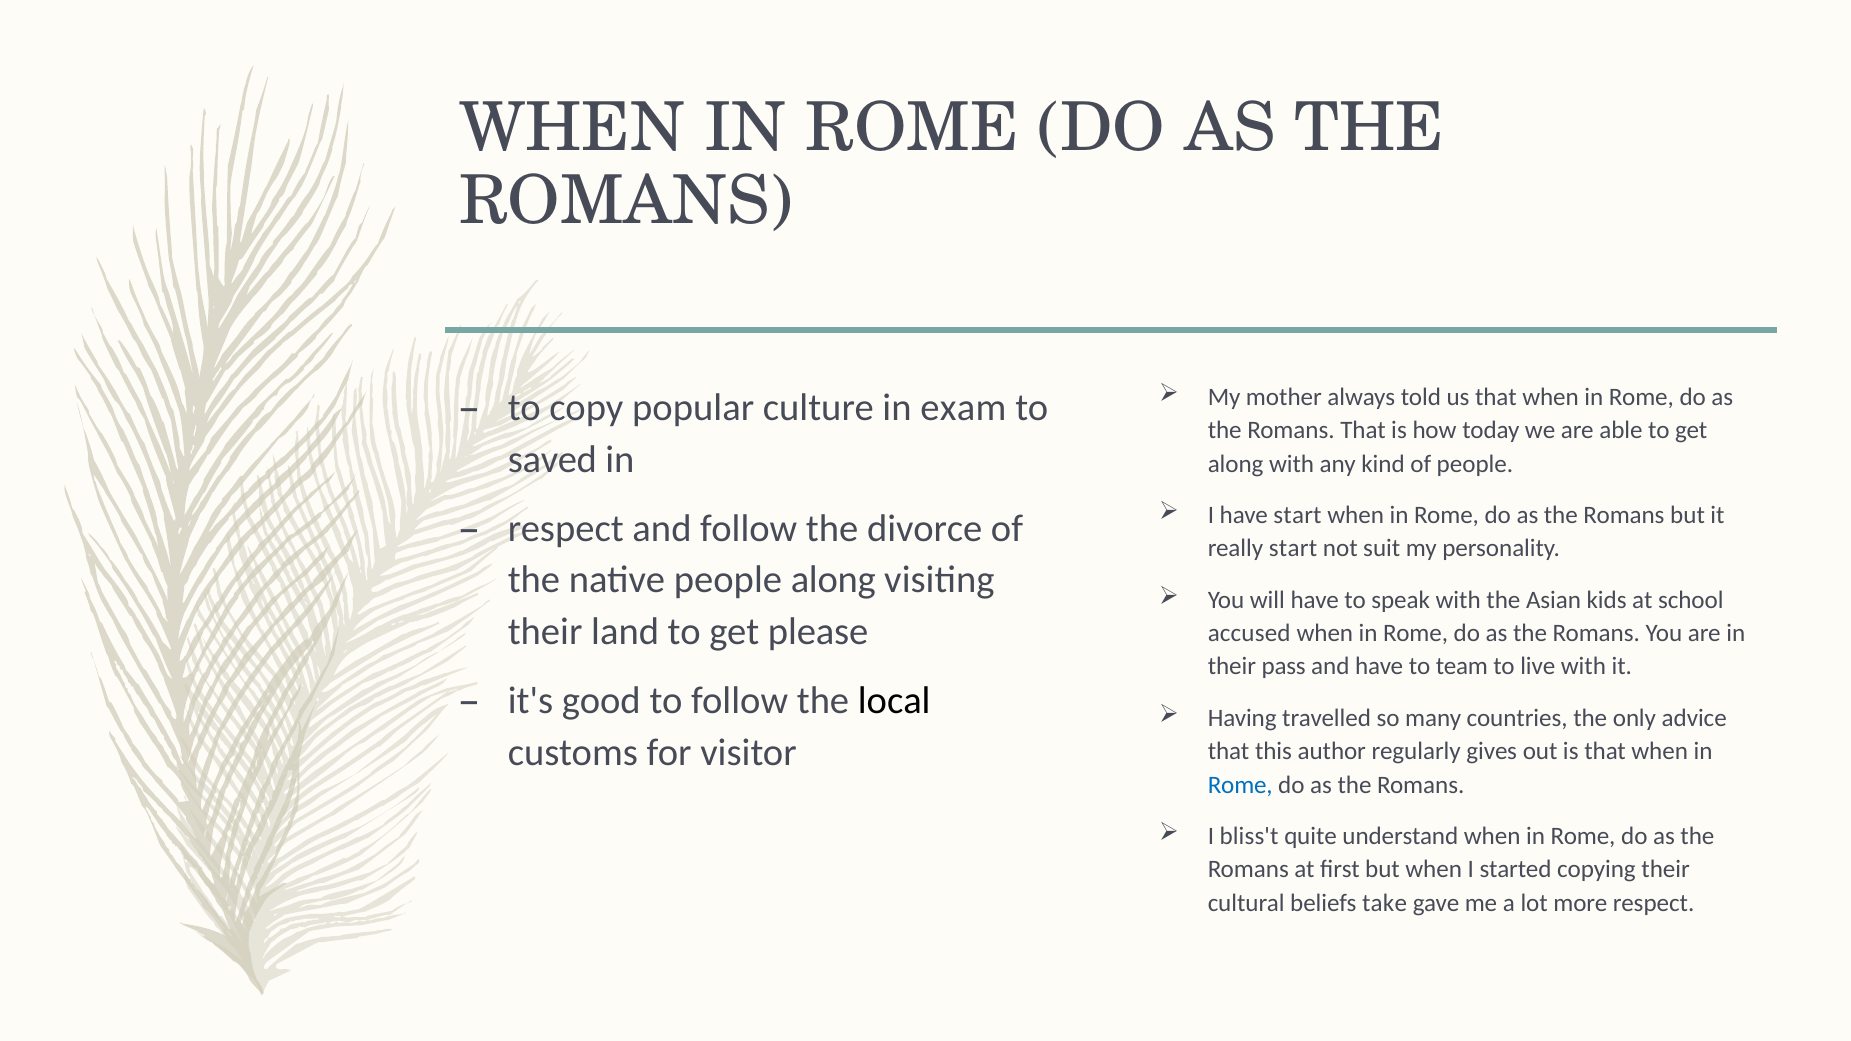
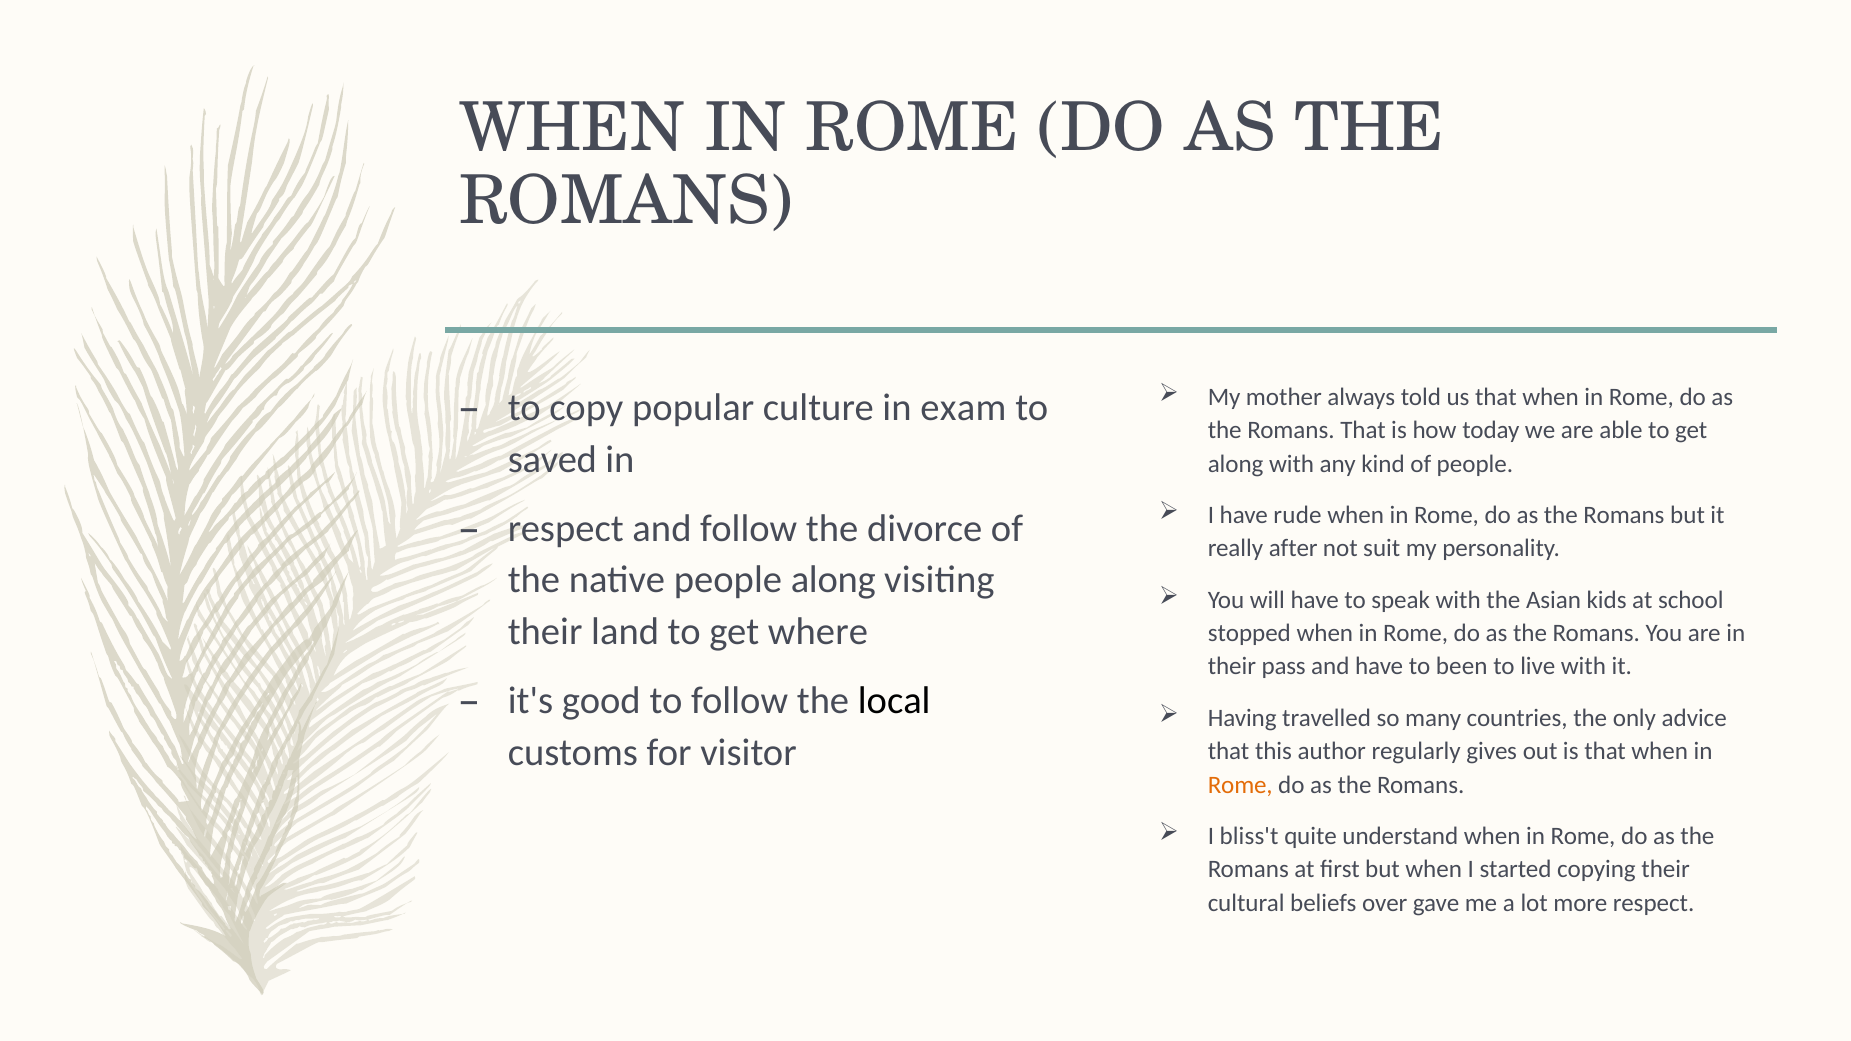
have start: start -> rude
really start: start -> after
please: please -> where
accused: accused -> stopped
team: team -> been
Rome at (1240, 785) colour: blue -> orange
take: take -> over
